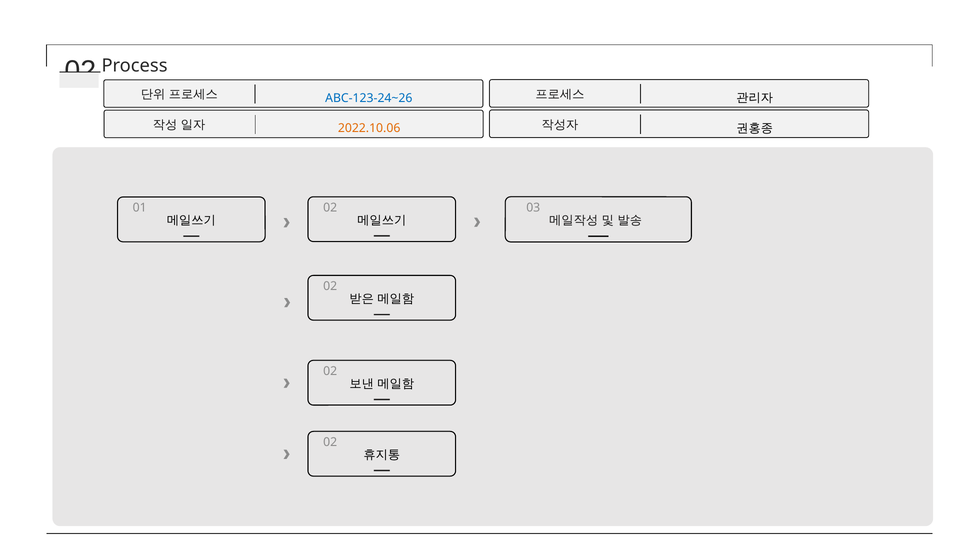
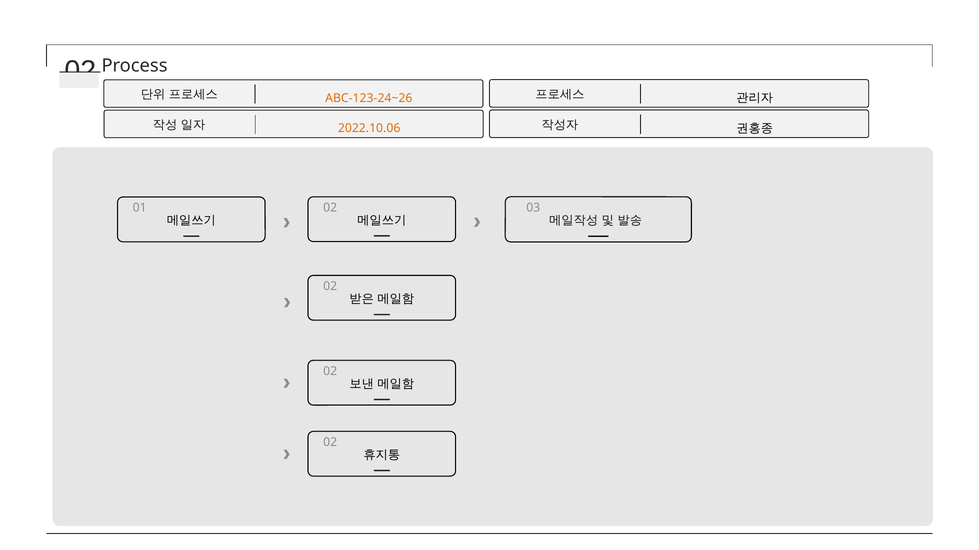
ABC-123-24~26 colour: blue -> orange
